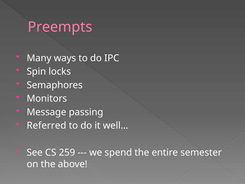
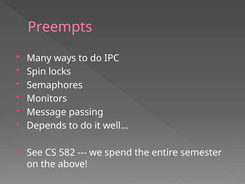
Referred: Referred -> Depends
259: 259 -> 582
